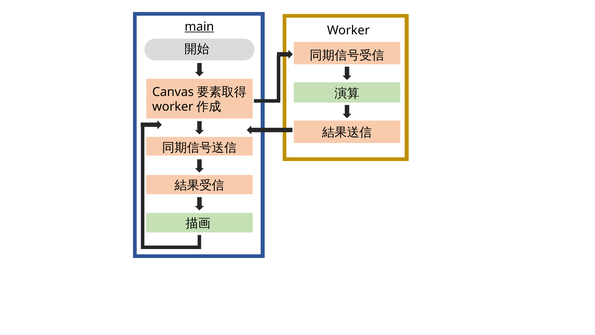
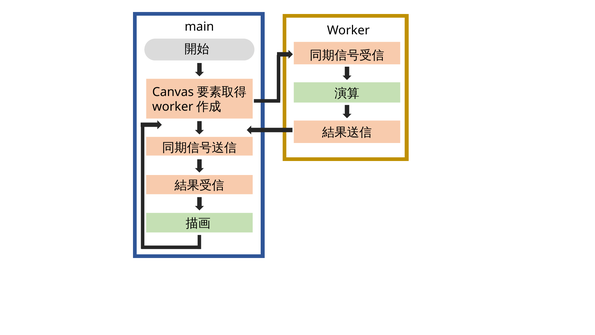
main underline: present -> none
